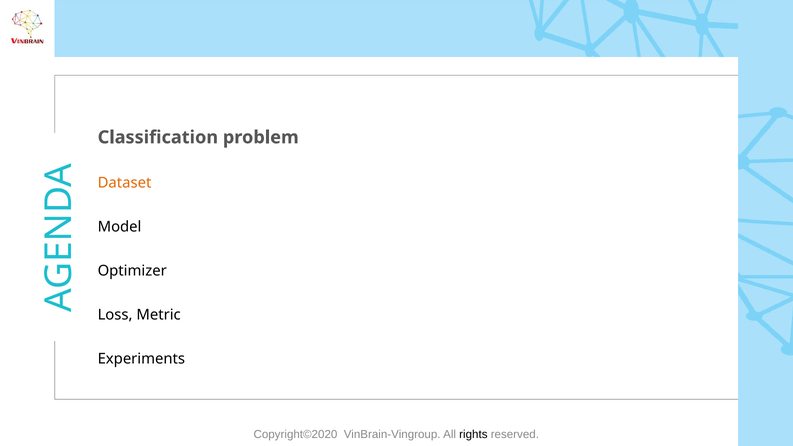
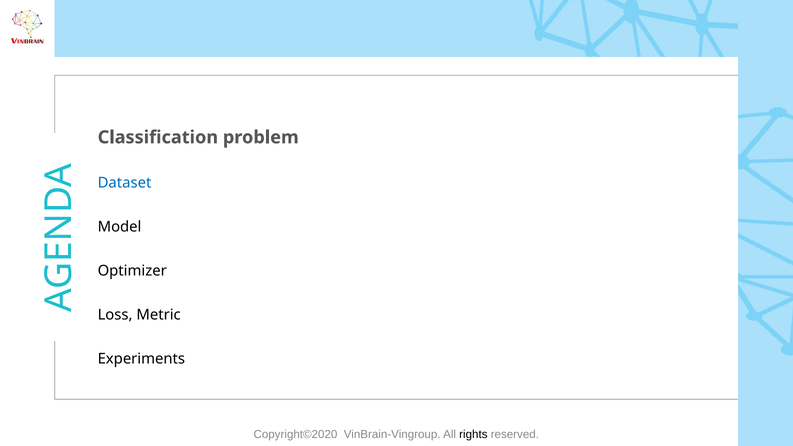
Dataset colour: orange -> blue
